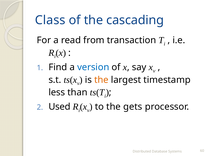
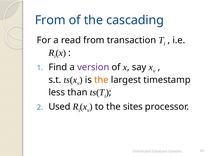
Class at (50, 20): Class -> From
version colour: blue -> purple
gets: gets -> sites
